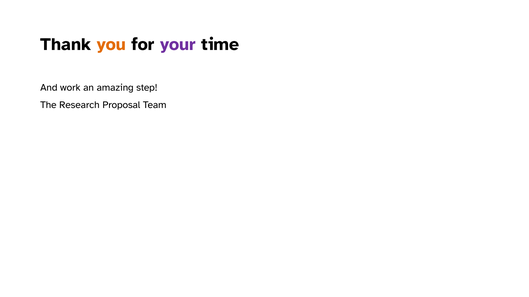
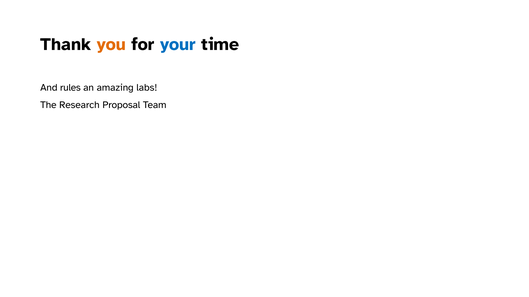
your colour: purple -> blue
work: work -> rules
step: step -> labs
